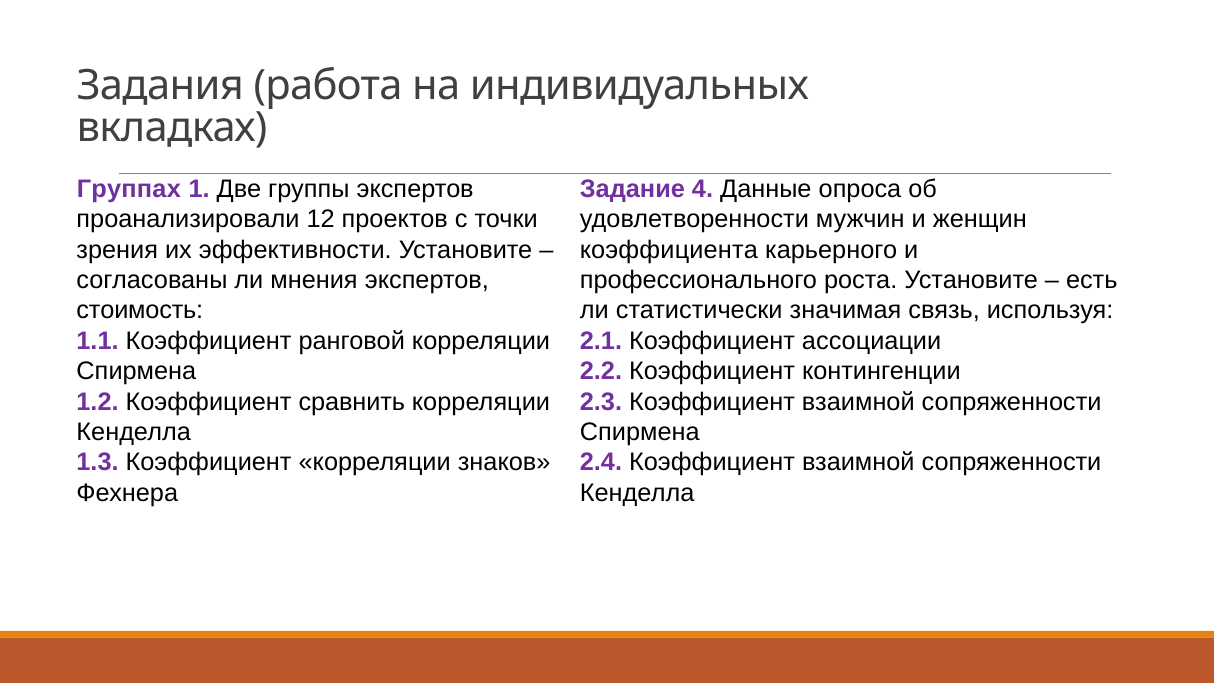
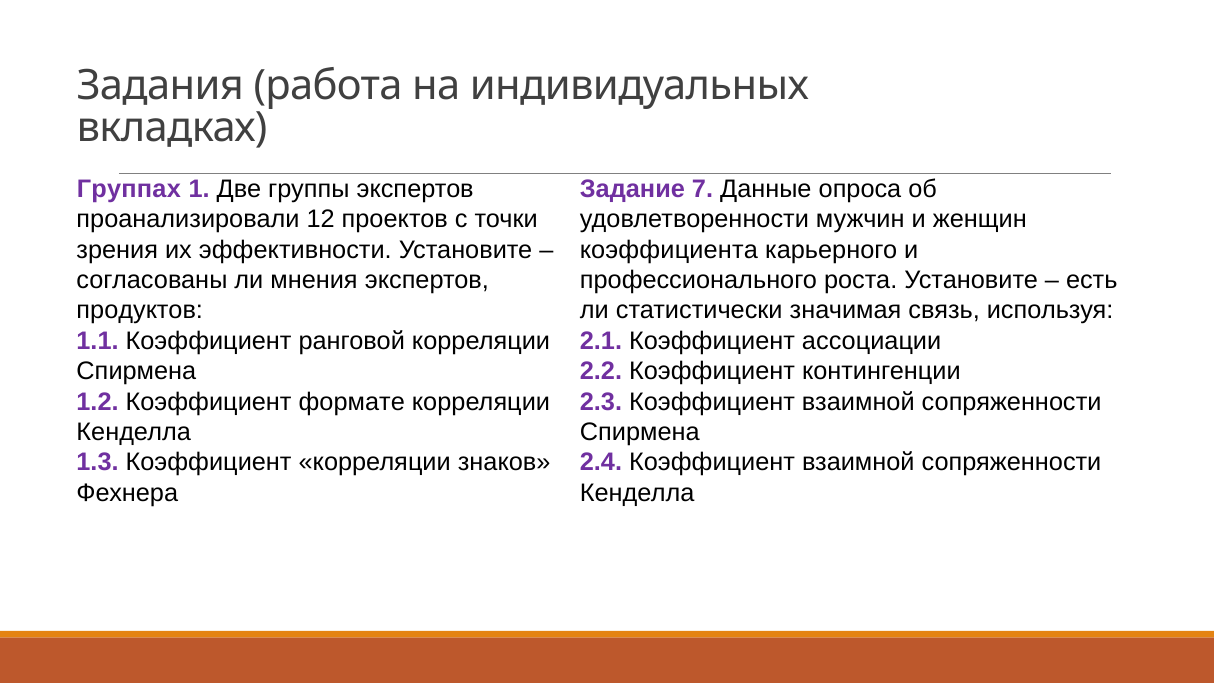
4: 4 -> 7
стоимость: стоимость -> продуктов
сравнить: сравнить -> формате
